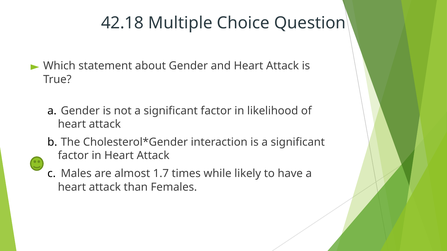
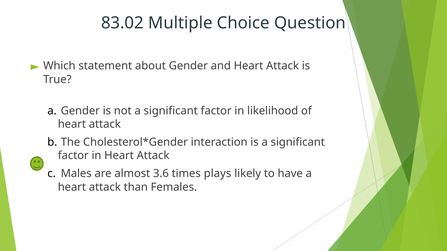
42.18: 42.18 -> 83.02
1.7: 1.7 -> 3.6
while: while -> plays
